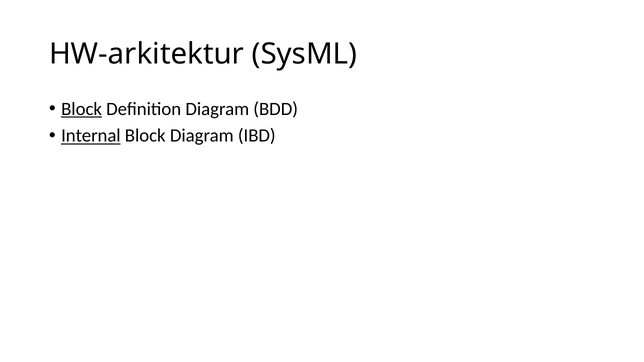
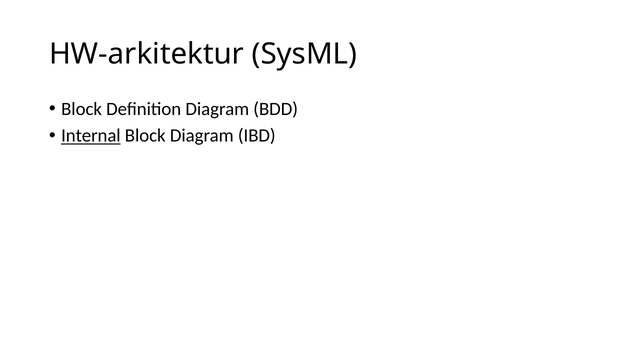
Block at (82, 109) underline: present -> none
